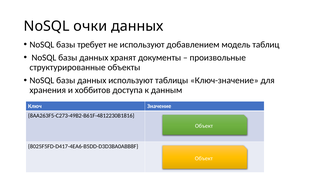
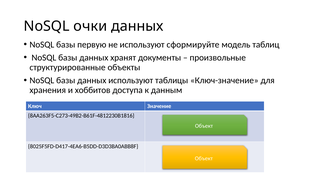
требует: требует -> первую
добавлением: добавлением -> сформируйте
